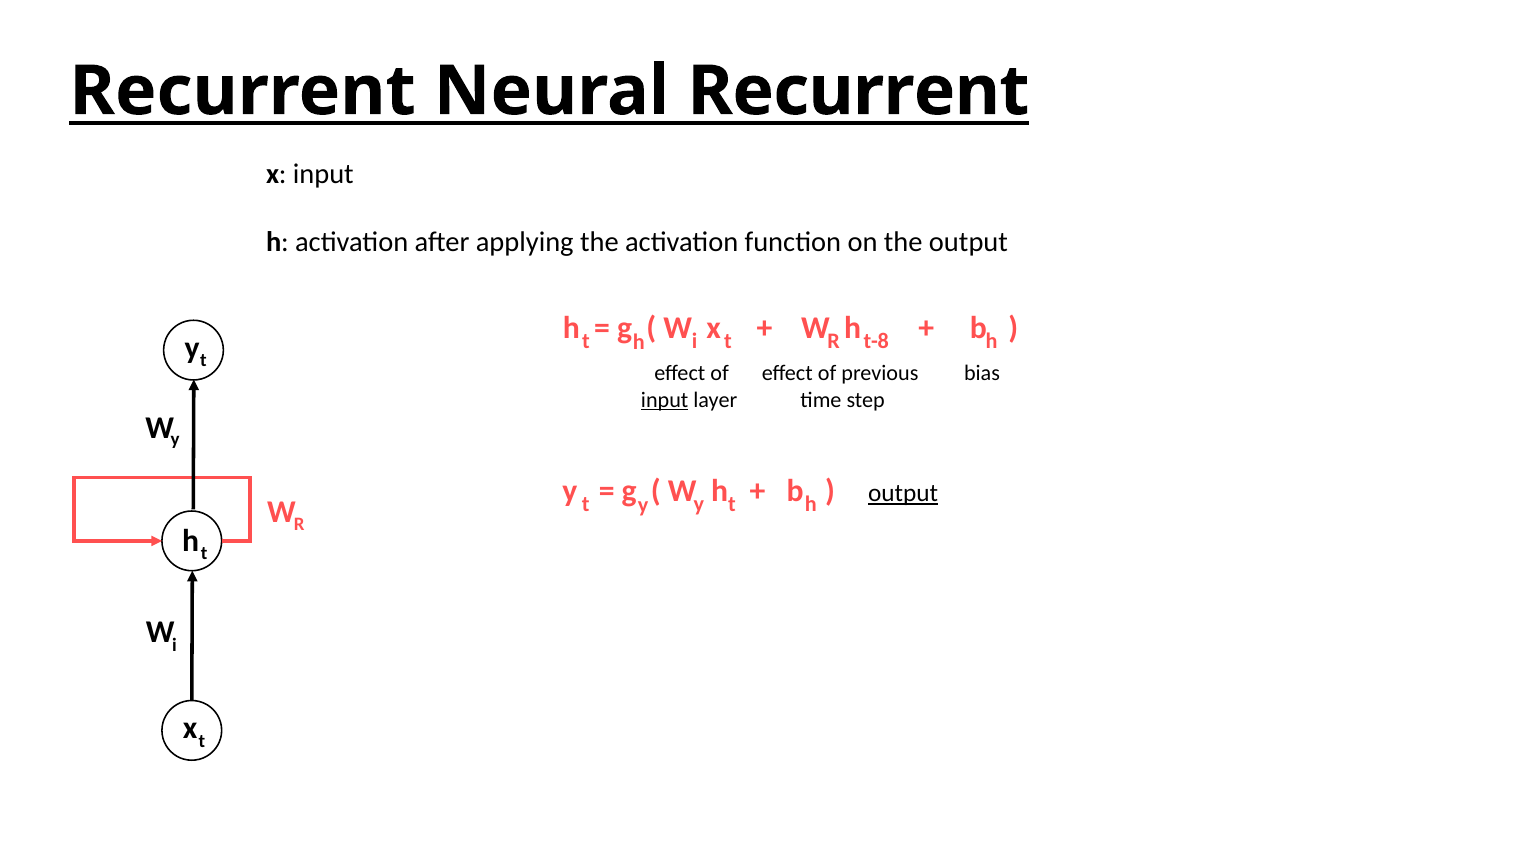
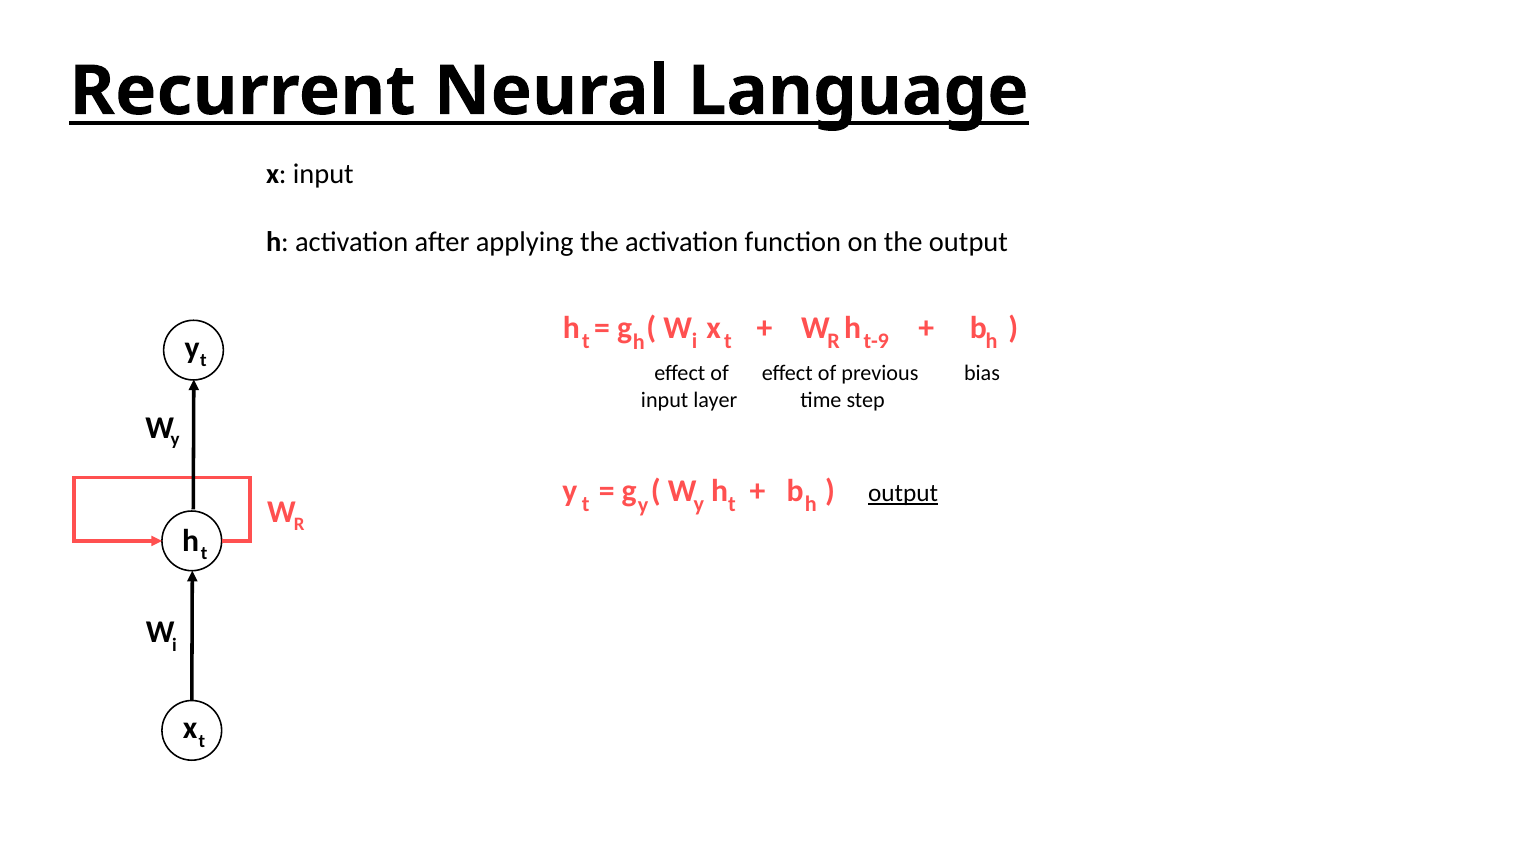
Neural Recurrent: Recurrent -> Language
t-8: t-8 -> t-9
input at (665, 400) underline: present -> none
